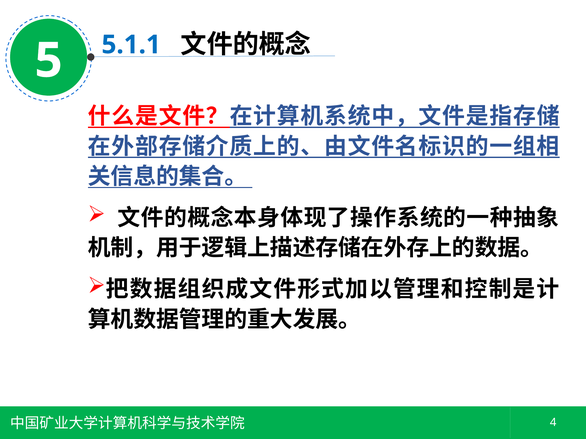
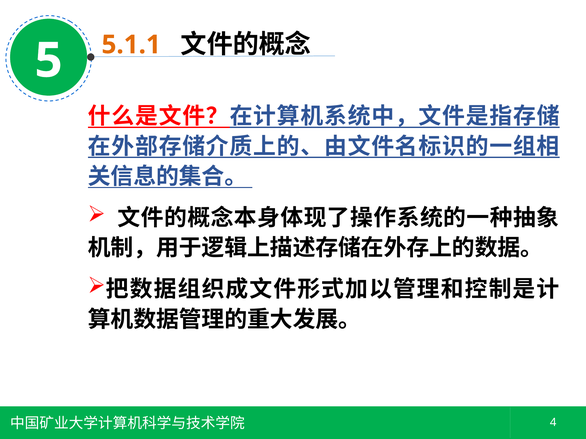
5.1.1 colour: blue -> orange
